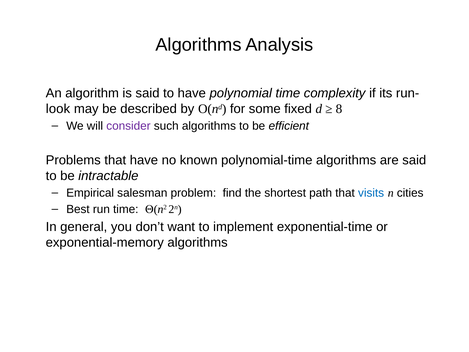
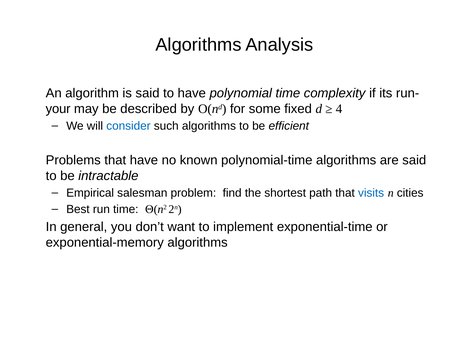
look: look -> your
8: 8 -> 4
consider colour: purple -> blue
